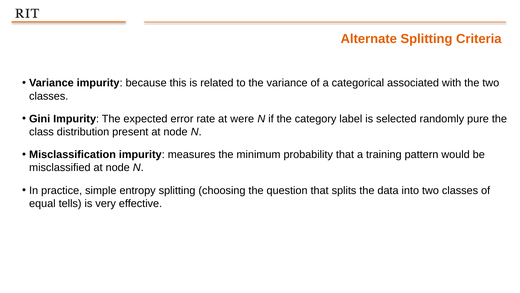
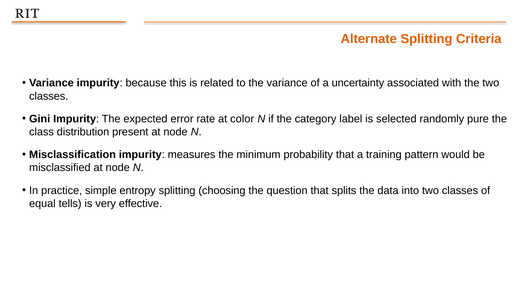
categorical: categorical -> uncertainty
were: were -> color
